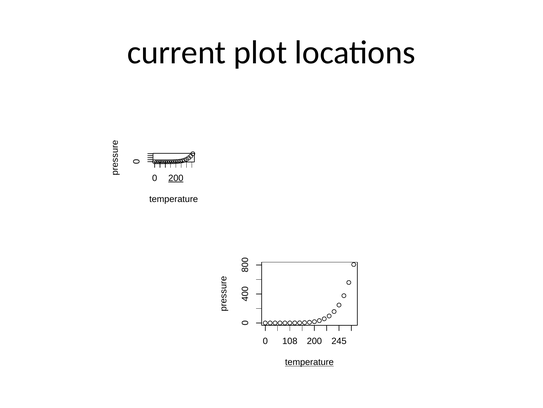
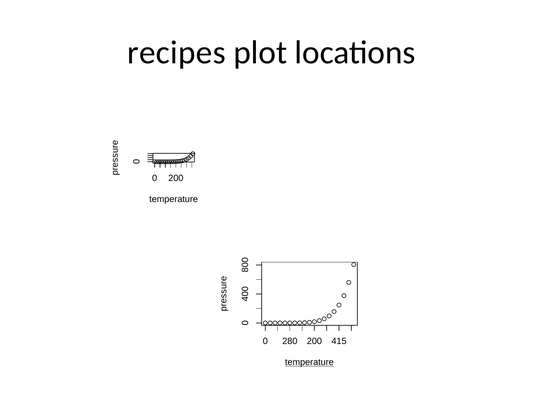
current: current -> recipes
200 at (176, 178) underline: present -> none
108: 108 -> 280
245: 245 -> 415
